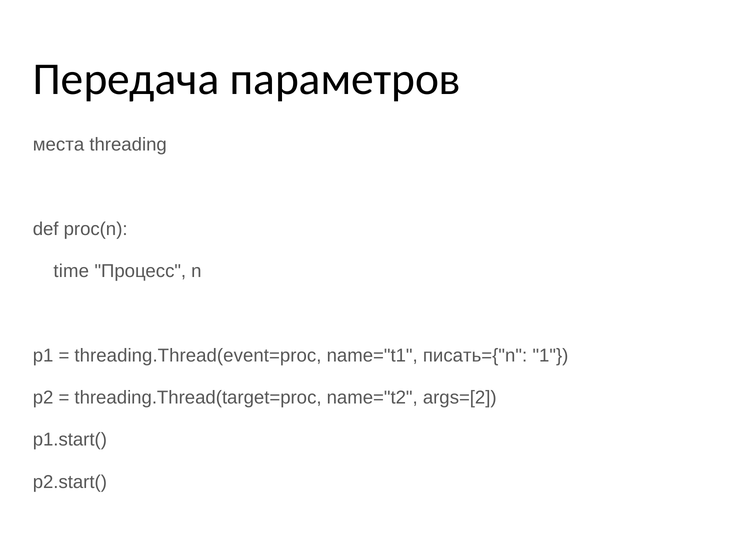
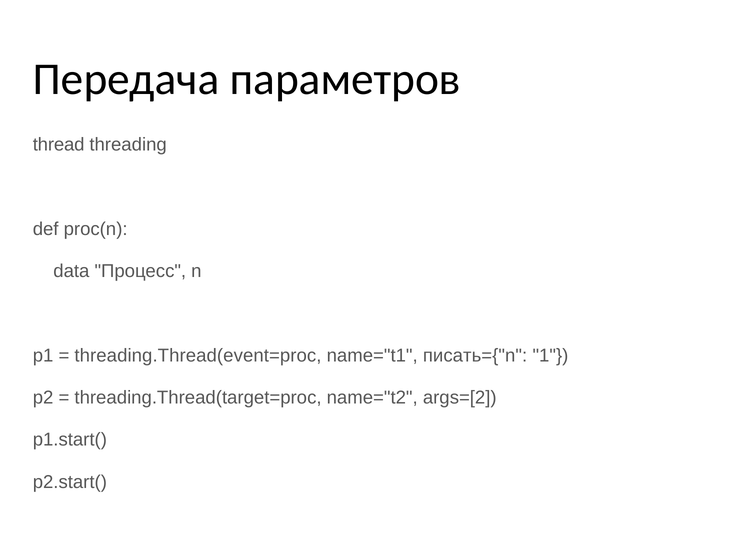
места: места -> thread
time: time -> data
